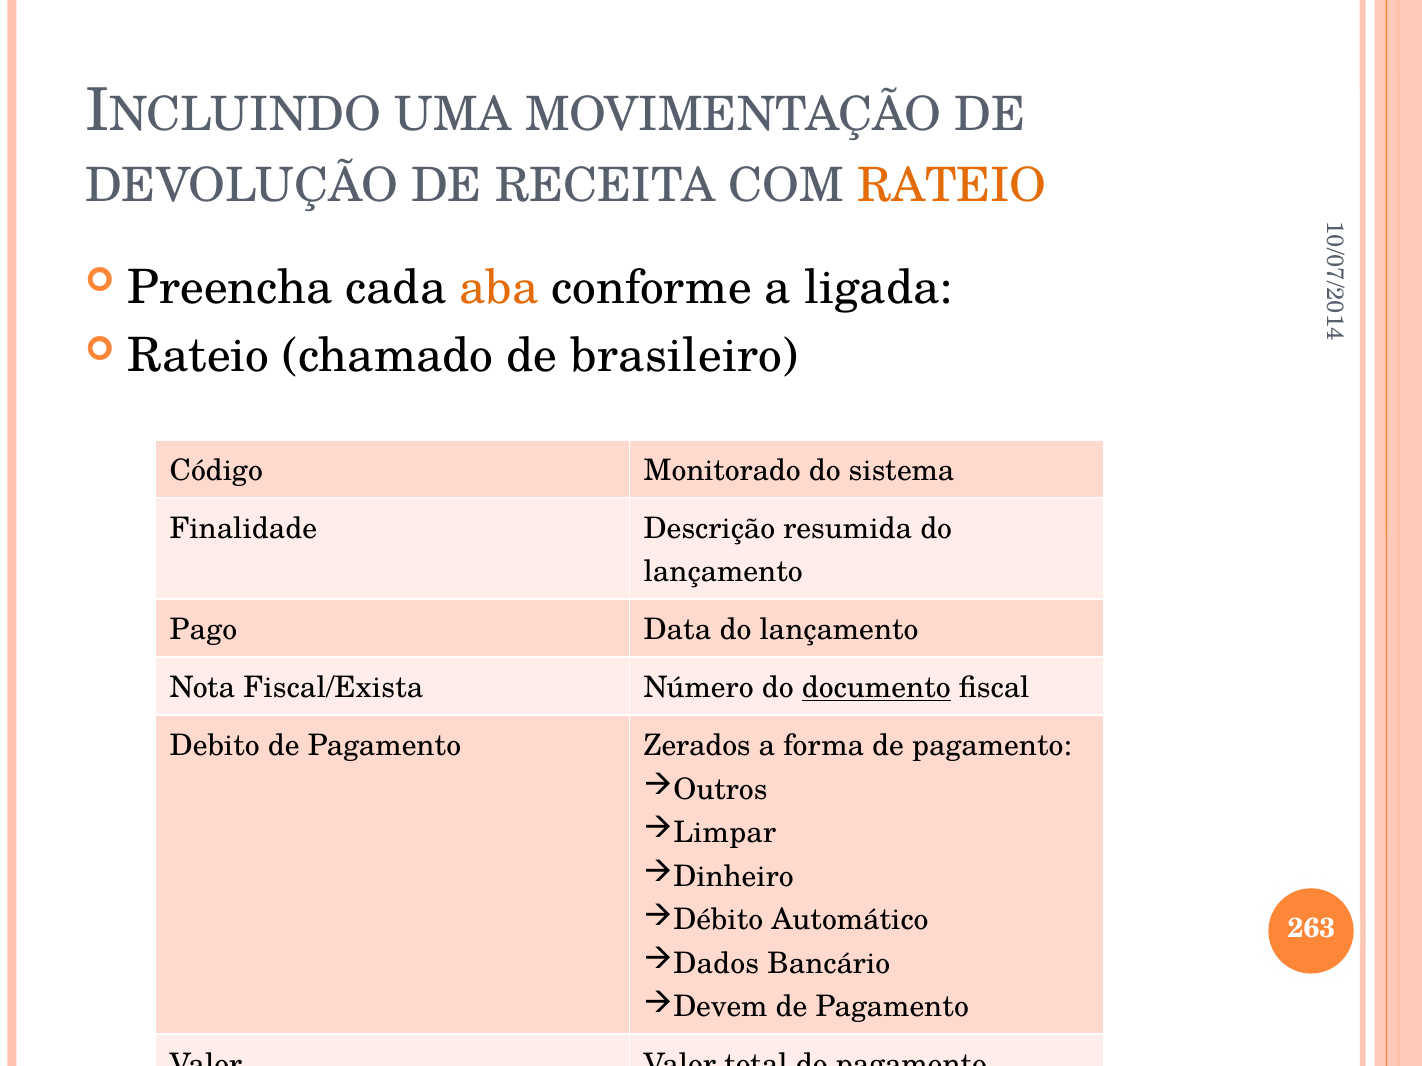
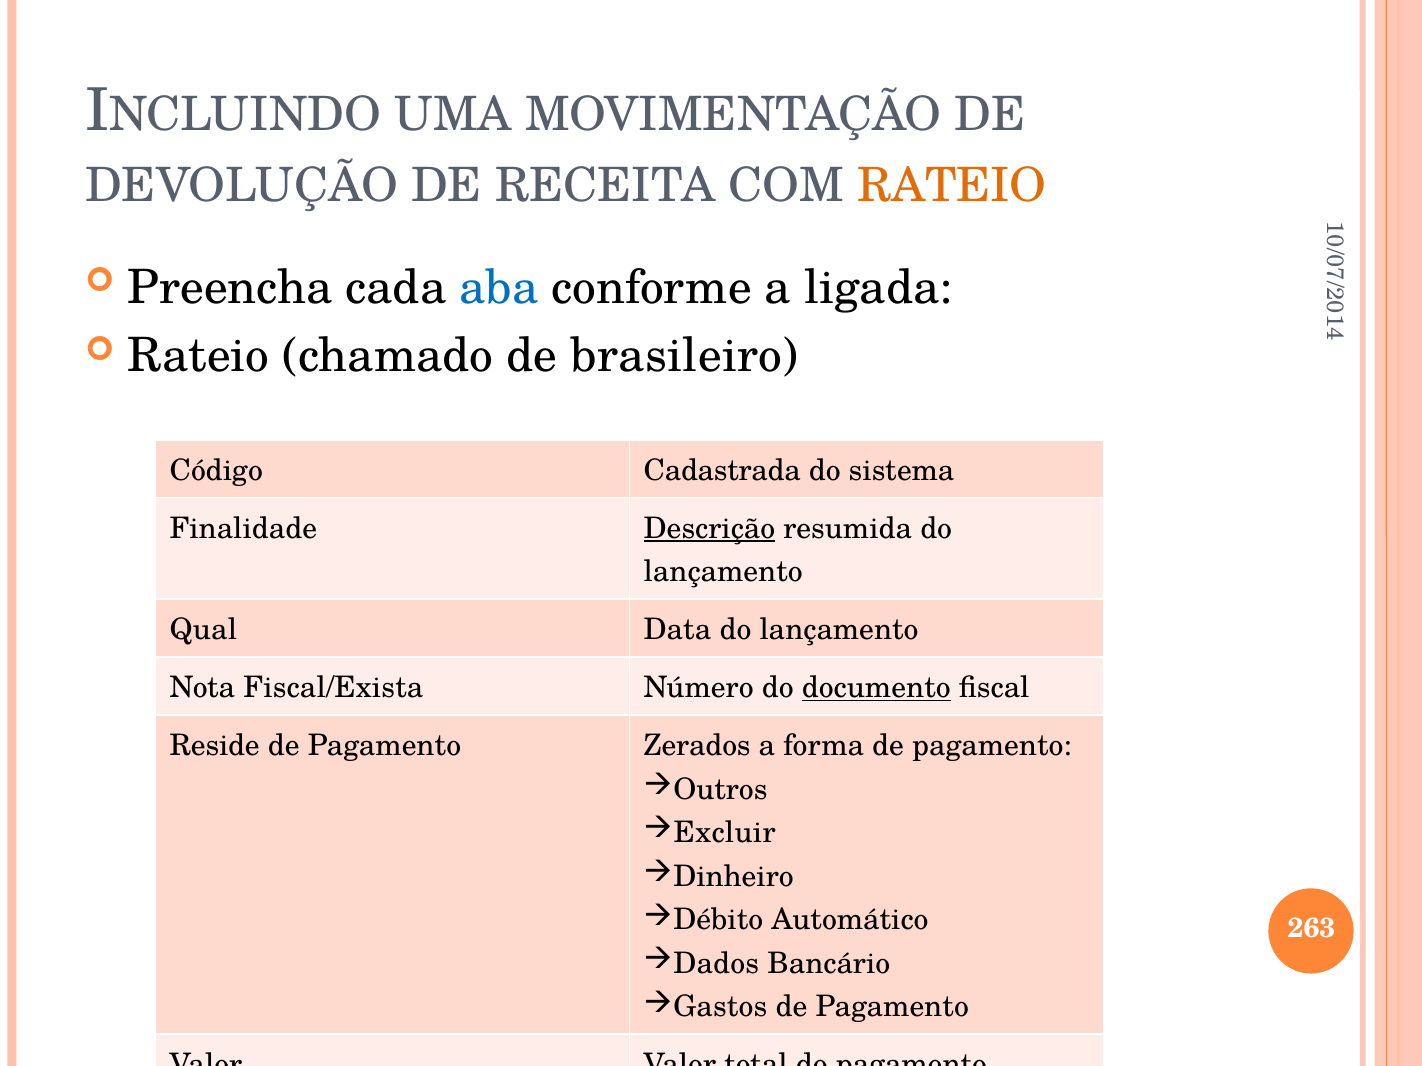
aba colour: orange -> blue
Monitorado: Monitorado -> Cadastrada
Descrição underline: none -> present
Pago: Pago -> Qual
Debito: Debito -> Reside
Limpar: Limpar -> Excluir
Devem: Devem -> Gastos
